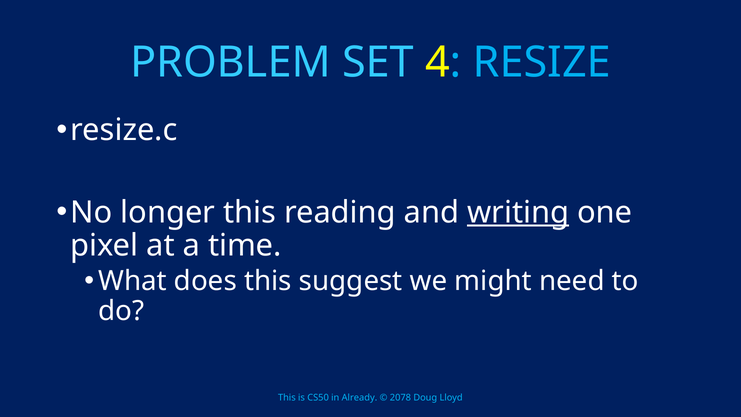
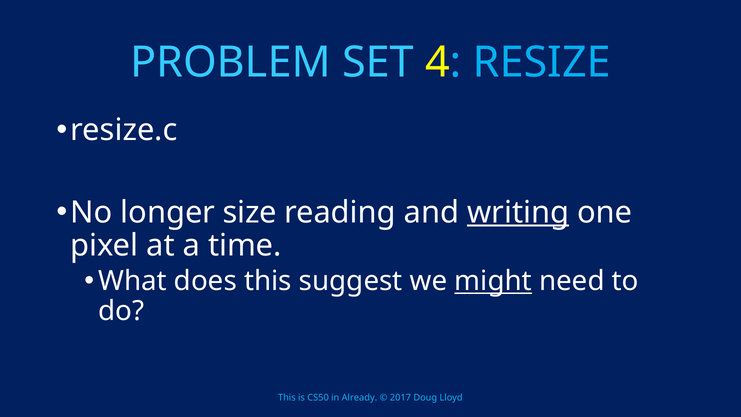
longer this: this -> size
might underline: none -> present
2078: 2078 -> 2017
